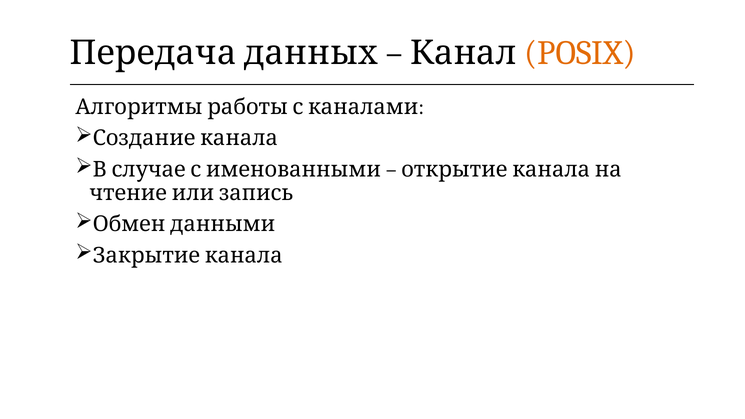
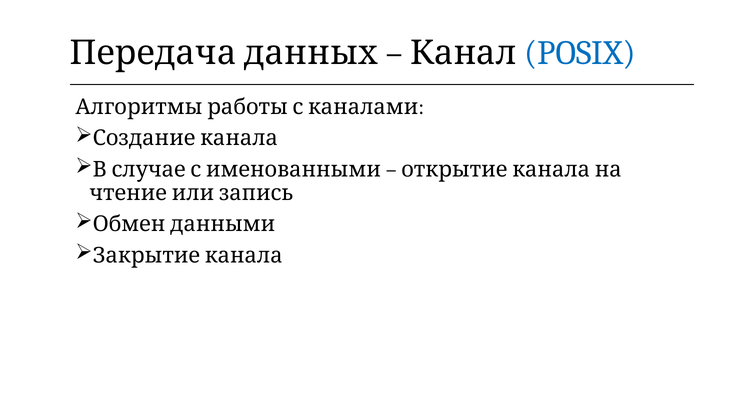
POSIX colour: orange -> blue
